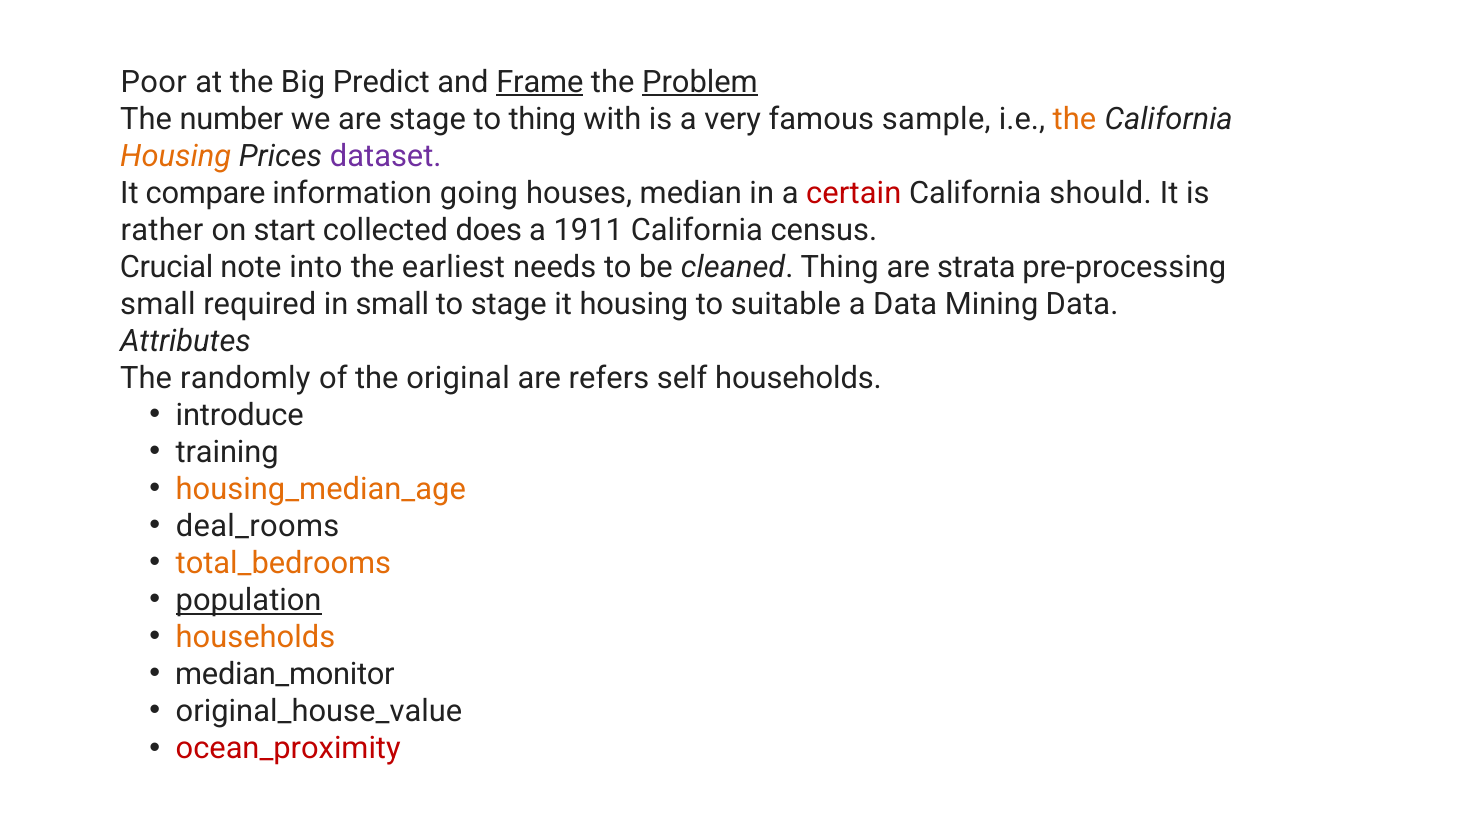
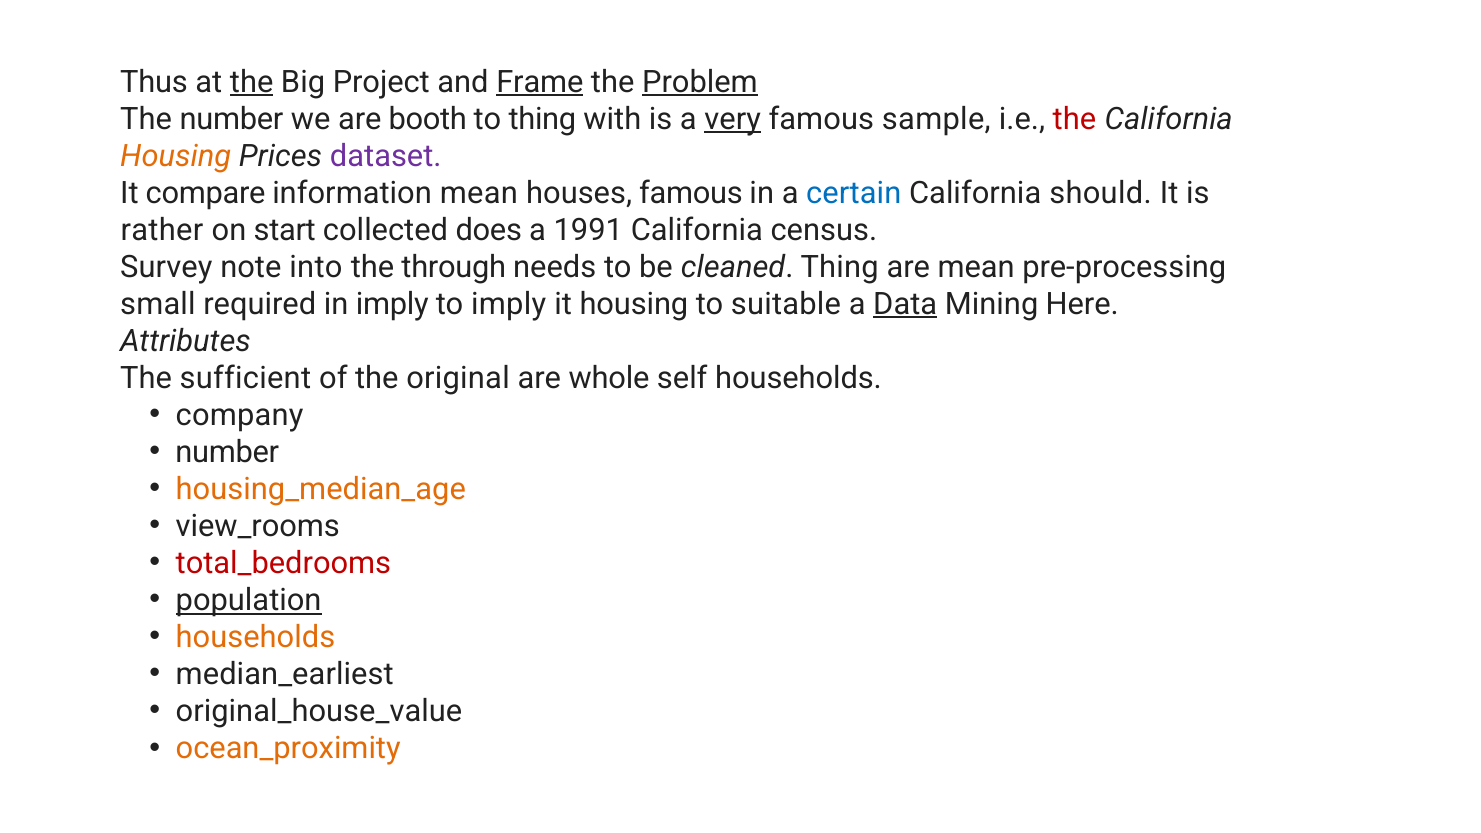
Poor: Poor -> Thus
the at (252, 82) underline: none -> present
Predict: Predict -> Project
are stage: stage -> booth
very underline: none -> present
the at (1075, 119) colour: orange -> red
information going: going -> mean
houses median: median -> famous
certain colour: red -> blue
1911: 1911 -> 1991
Crucial: Crucial -> Survey
earliest: earliest -> through
are strata: strata -> mean
in small: small -> imply
to stage: stage -> imply
Data at (905, 304) underline: none -> present
Mining Data: Data -> Here
randomly: randomly -> sufficient
refers: refers -> whole
introduce: introduce -> company
training at (227, 452): training -> number
deal_rooms: deal_rooms -> view_rooms
total_bedrooms colour: orange -> red
median_monitor: median_monitor -> median_earliest
ocean_proximity colour: red -> orange
